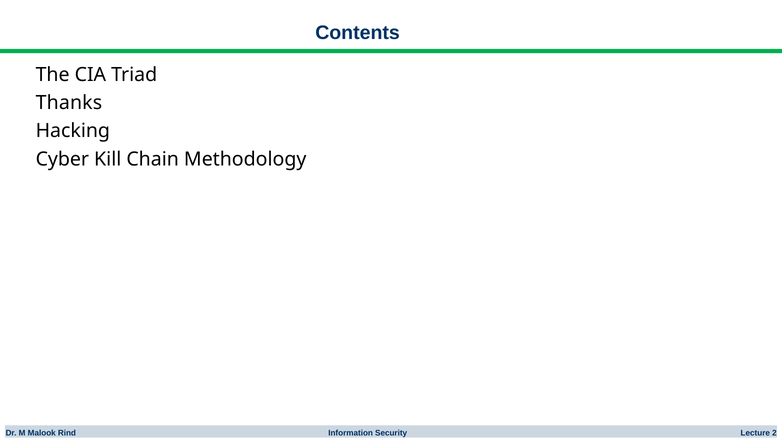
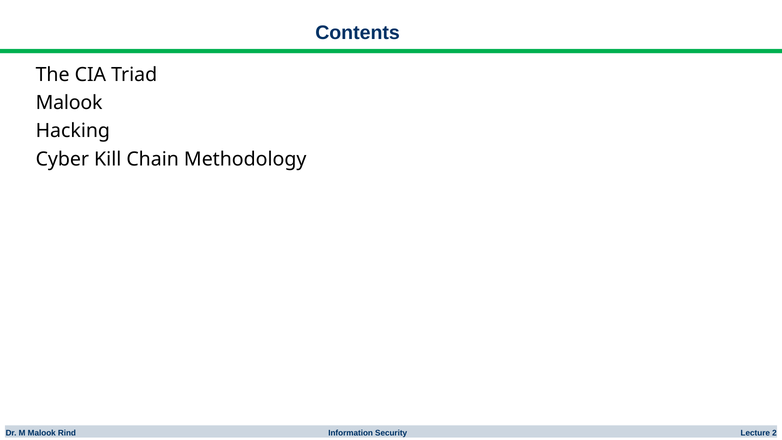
Thanks at (69, 103): Thanks -> Malook
